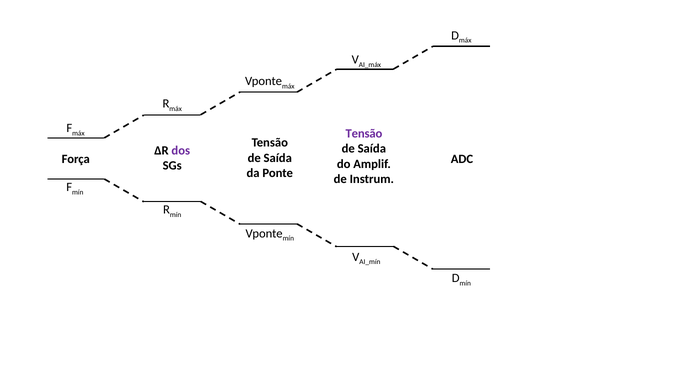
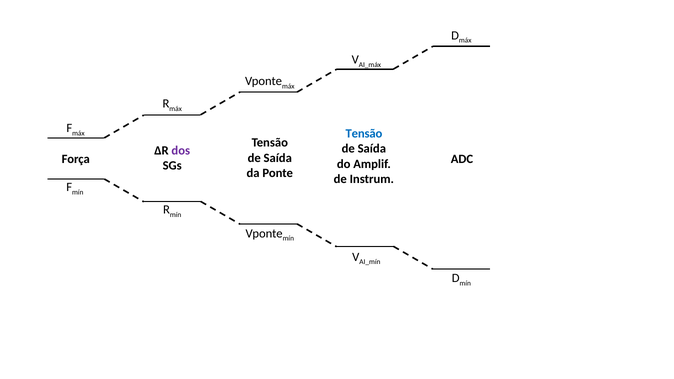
Tensão at (364, 134) colour: purple -> blue
